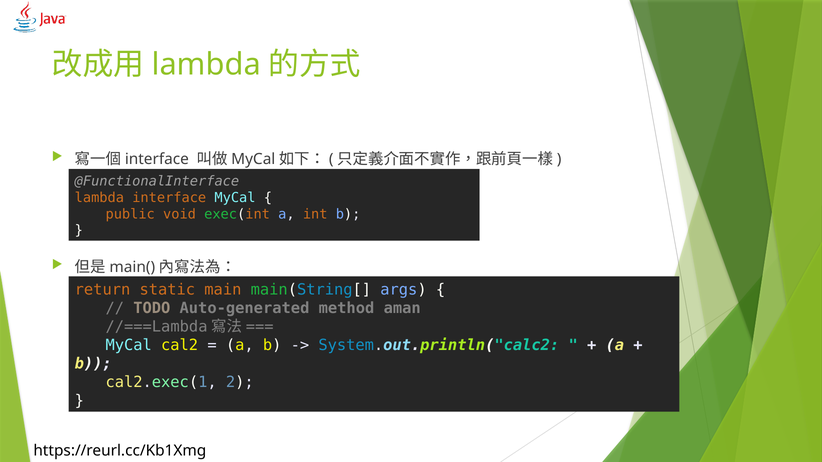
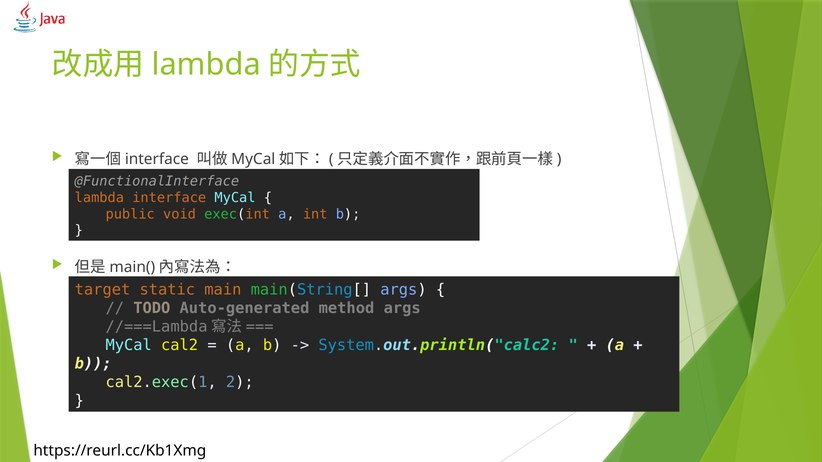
return: return -> target
method aman: aman -> args
